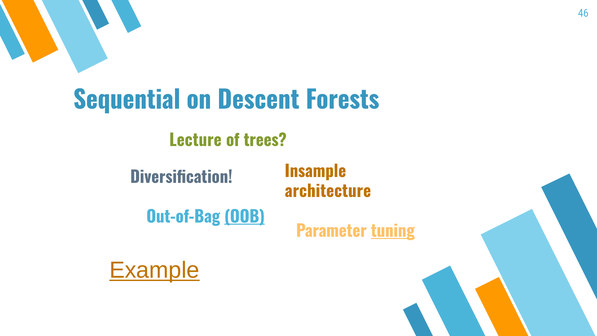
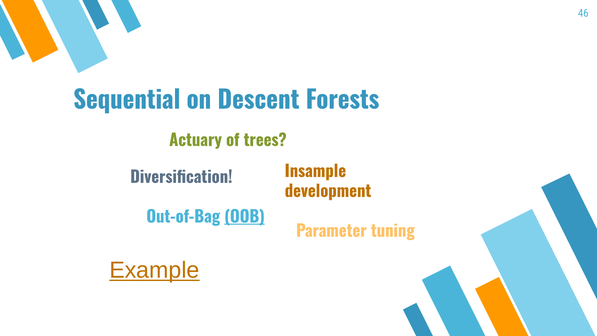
Lecture: Lecture -> Actuary
architecture: architecture -> development
tuning underline: present -> none
